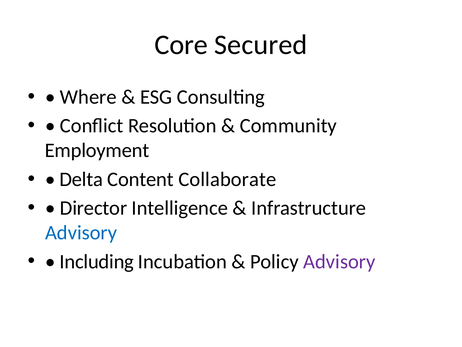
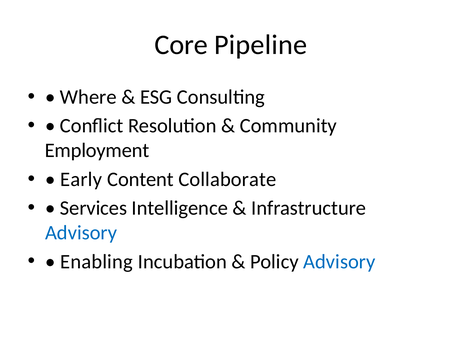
Secured: Secured -> Pipeline
Delta: Delta -> Early
Director: Director -> Services
Including: Including -> Enabling
Advisory at (339, 261) colour: purple -> blue
